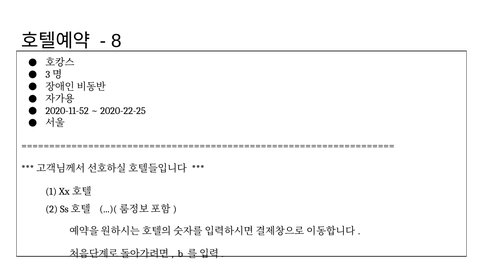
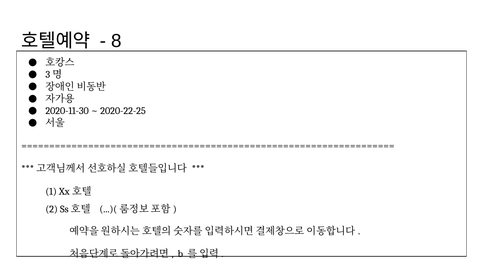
2020-11-52: 2020-11-52 -> 2020-11-30
